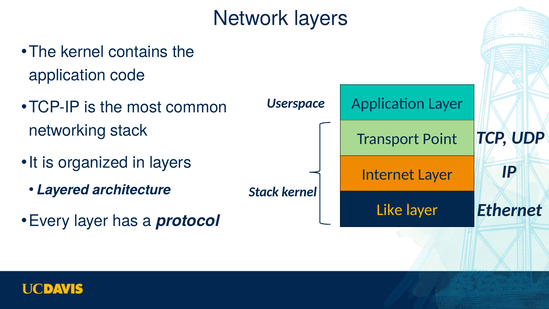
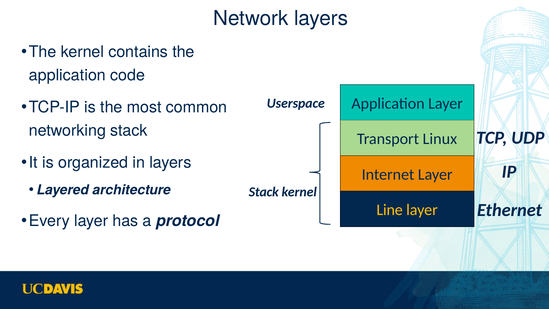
Point: Point -> Linux
Like: Like -> Line
